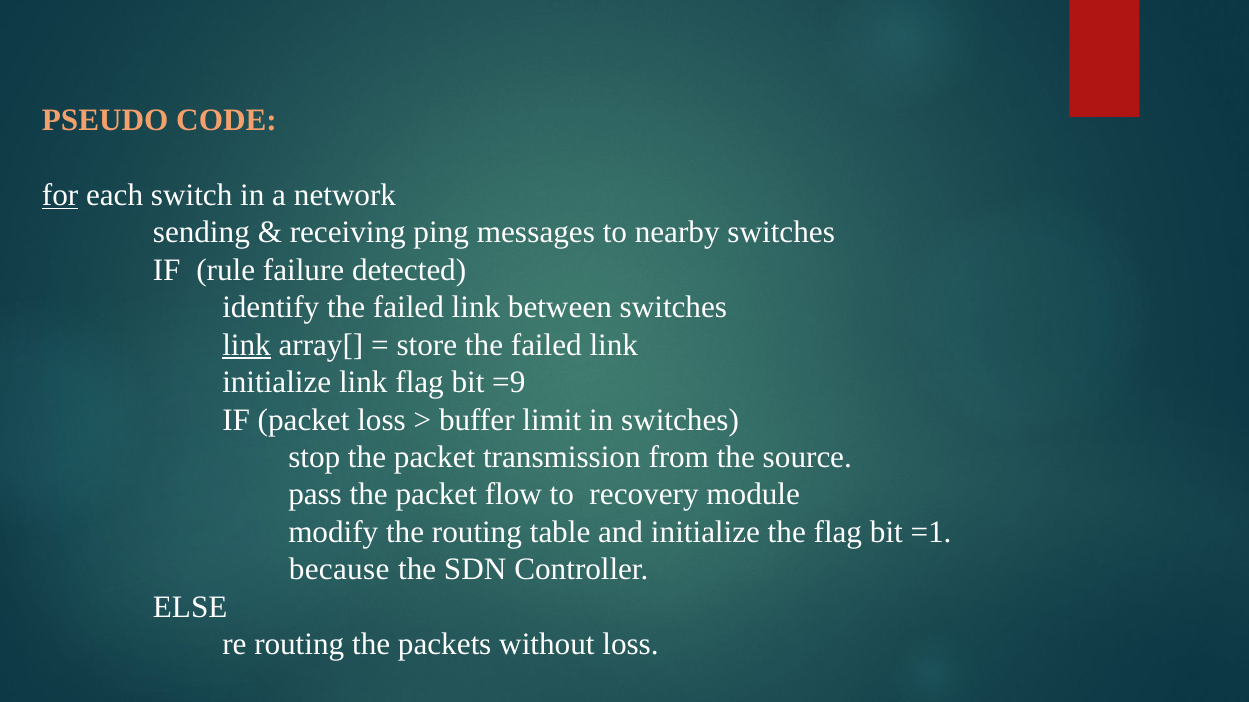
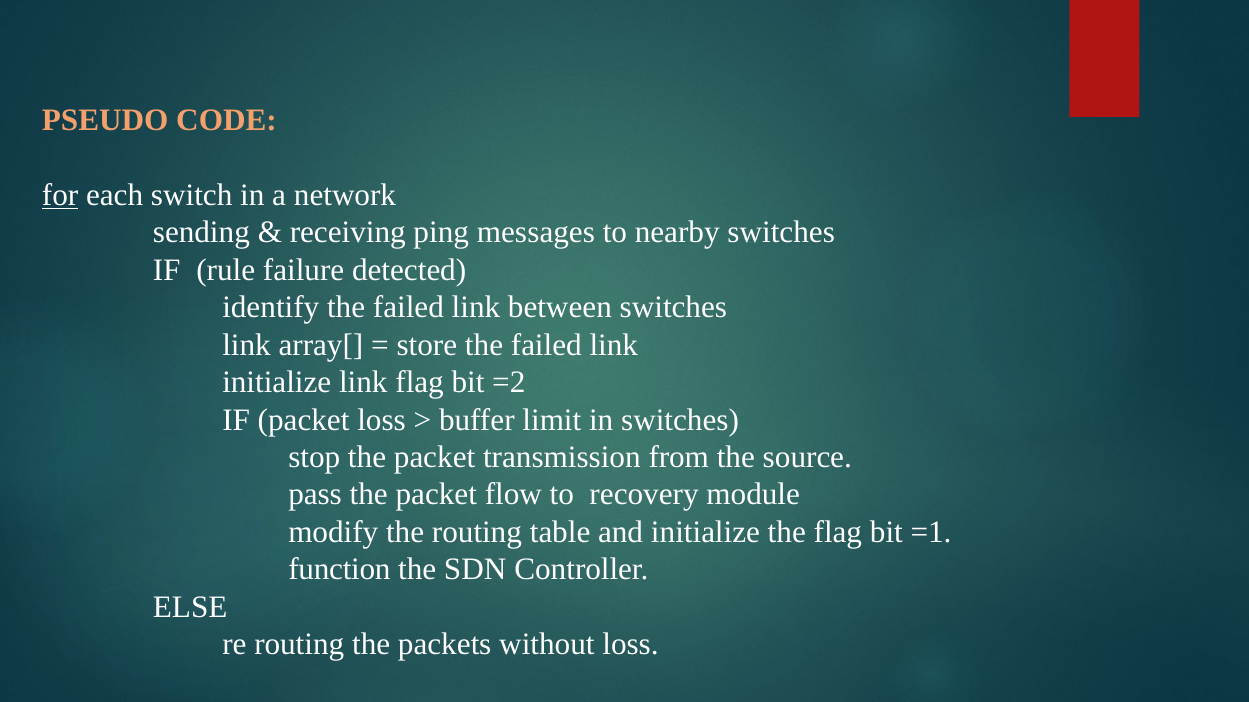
link at (247, 345) underline: present -> none
=9: =9 -> =2
because: because -> function
